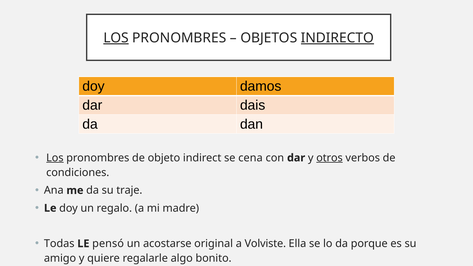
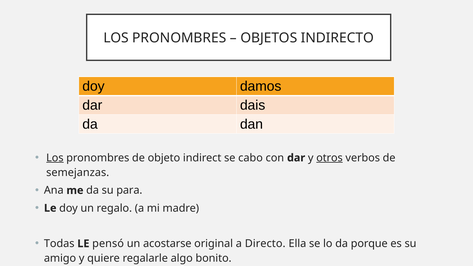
LOS at (116, 38) underline: present -> none
INDIRECTO underline: present -> none
cena: cena -> cabo
condiciones: condiciones -> semejanzas
traje: traje -> para
Volviste: Volviste -> Directo
